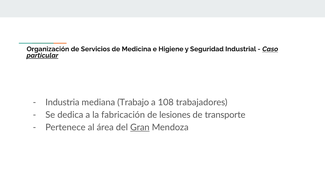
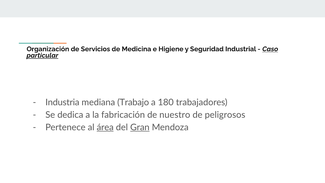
108: 108 -> 180
lesiones: lesiones -> nuestro
transporte: transporte -> peligrosos
área underline: none -> present
